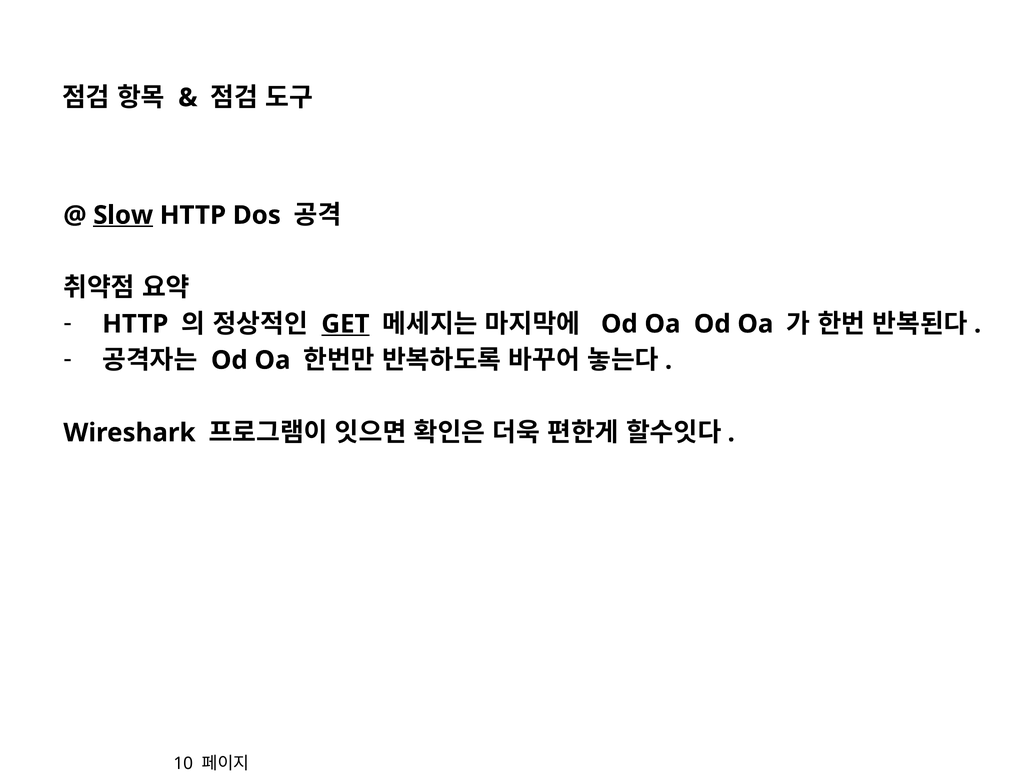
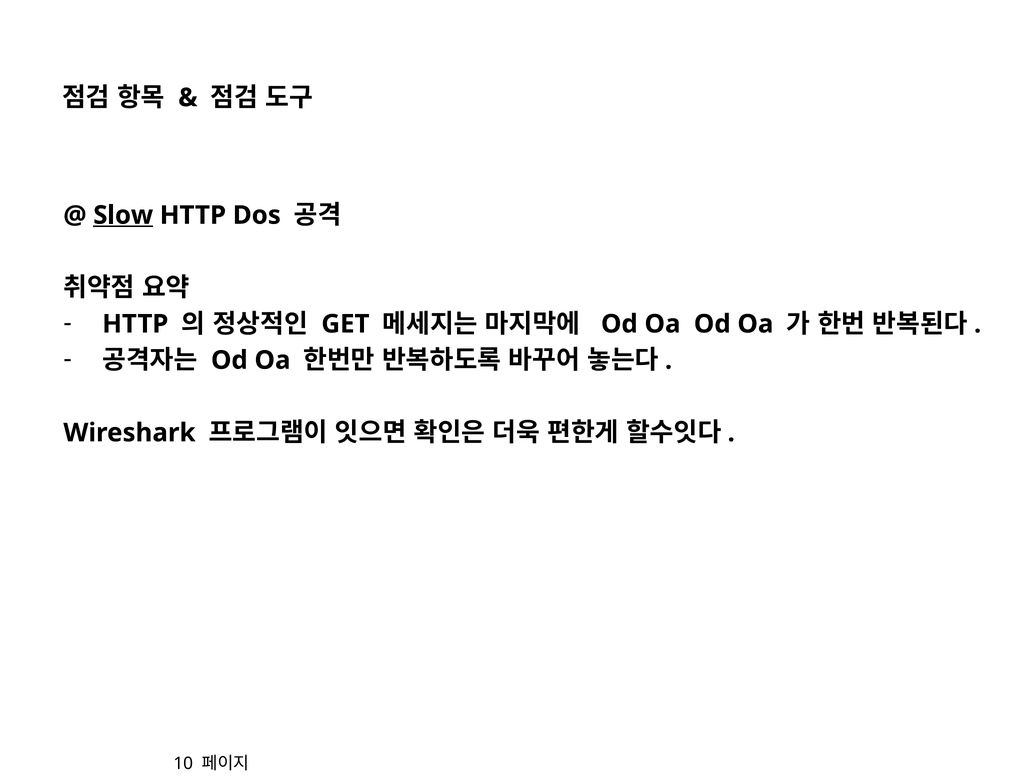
GET underline: present -> none
